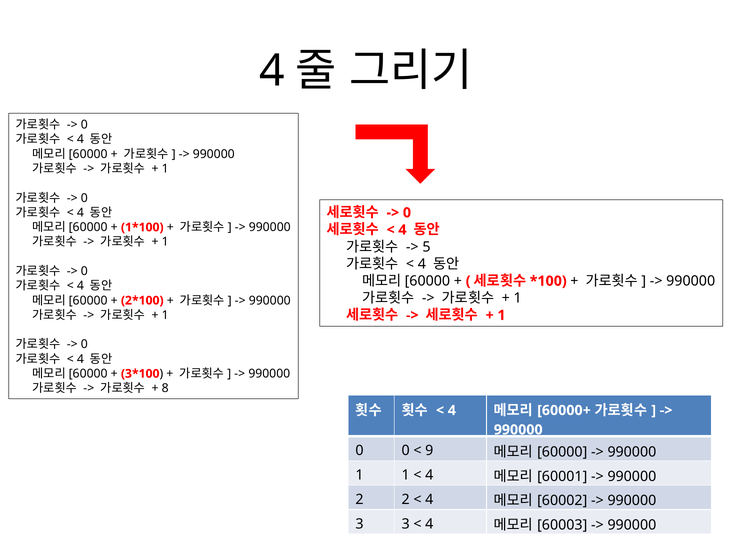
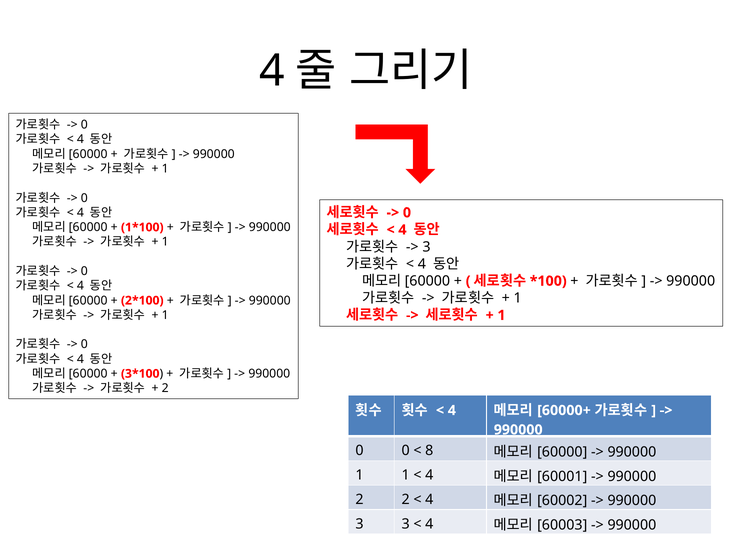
5 at (426, 247): 5 -> 3
8 at (165, 388): 8 -> 2
9: 9 -> 8
